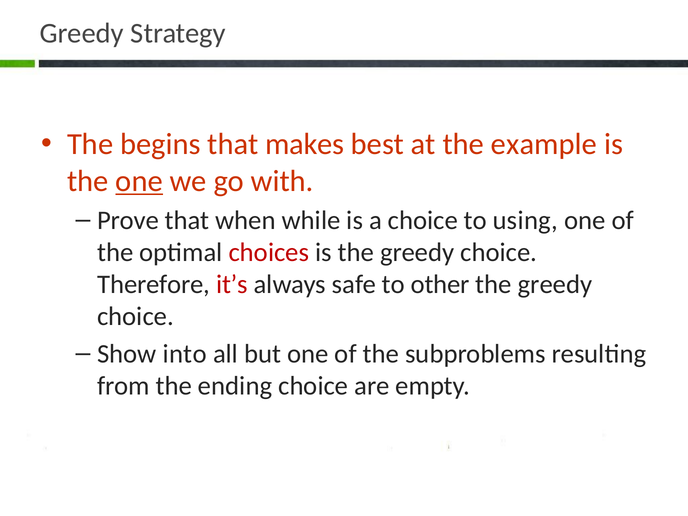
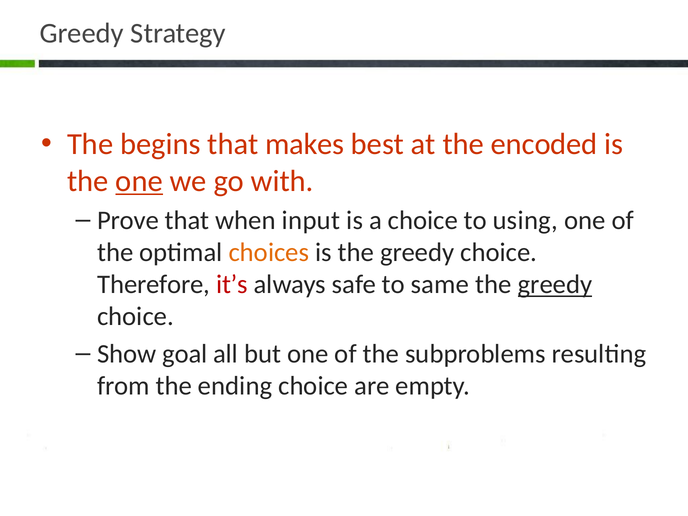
example: example -> encoded
while: while -> input
choices colour: red -> orange
other: other -> same
greedy at (555, 285) underline: none -> present
into: into -> goal
